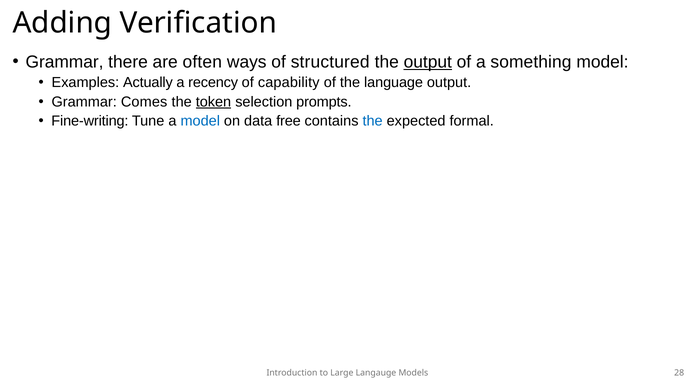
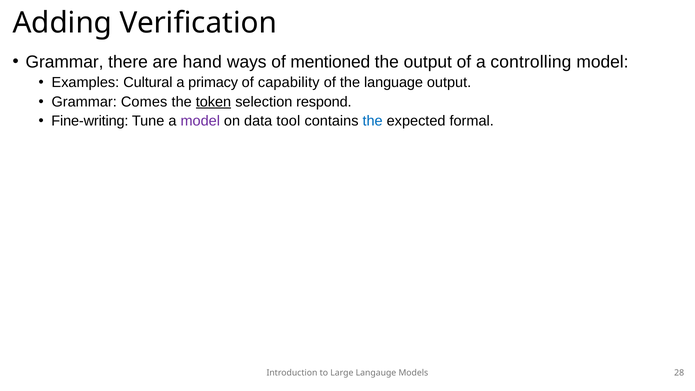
often: often -> hand
structured: structured -> mentioned
output at (428, 62) underline: present -> none
something: something -> controlling
Actually: Actually -> Cultural
recency: recency -> primacy
prompts: prompts -> respond
model at (200, 121) colour: blue -> purple
free: free -> tool
